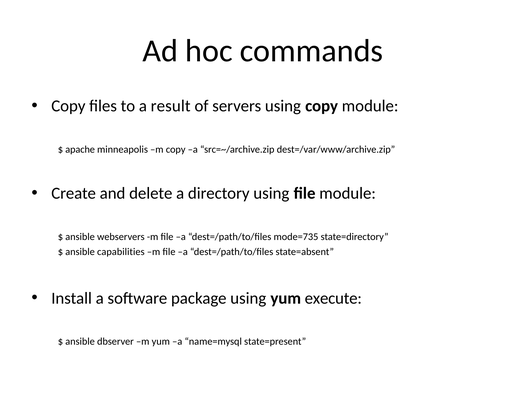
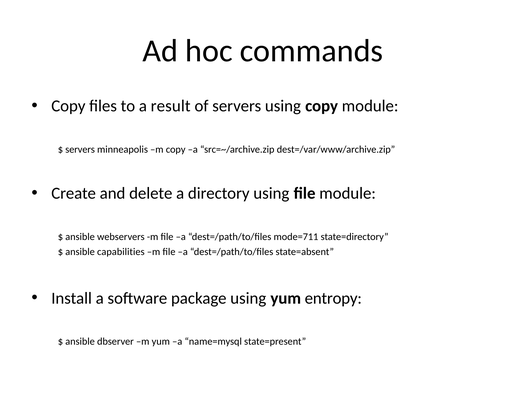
apache at (80, 149): apache -> servers
mode=735: mode=735 -> mode=711
execute: execute -> entropy
